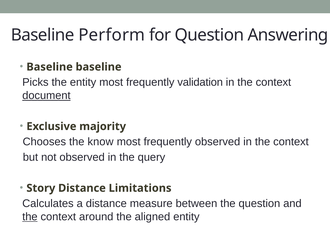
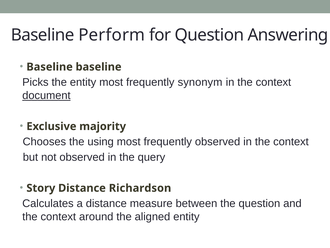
validation: validation -> synonym
know: know -> using
Limitations: Limitations -> Richardson
the at (30, 216) underline: present -> none
